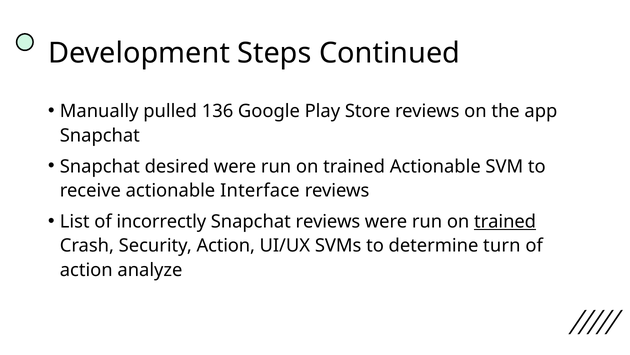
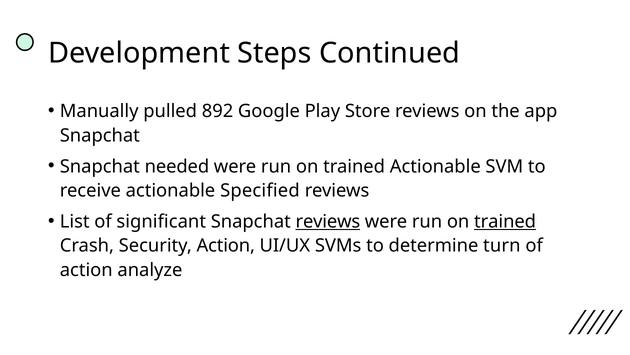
136: 136 -> 892
desired: desired -> needed
Interface: Interface -> Specified
incorrectly: incorrectly -> significant
reviews at (328, 221) underline: none -> present
